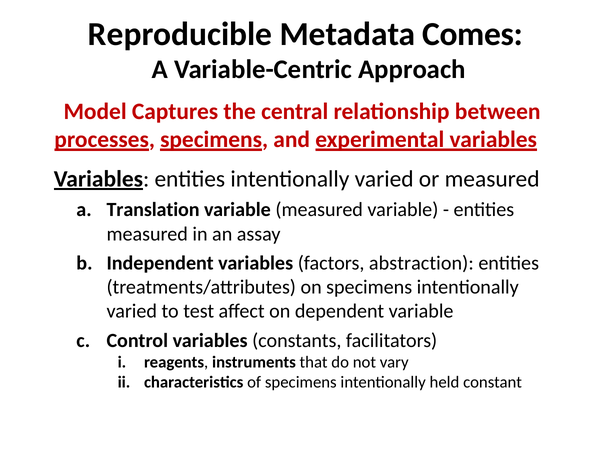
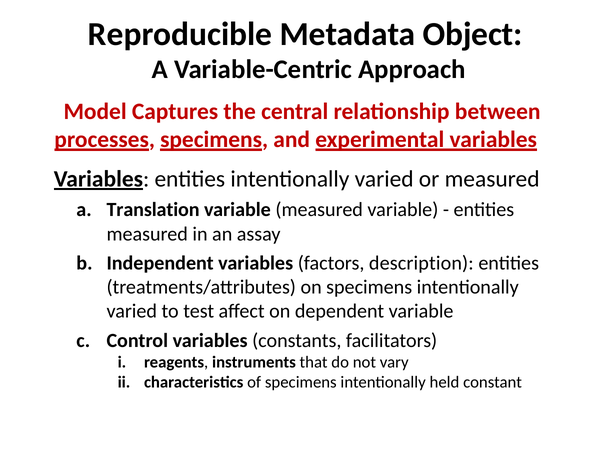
Comes: Comes -> Object
abstraction: abstraction -> description
